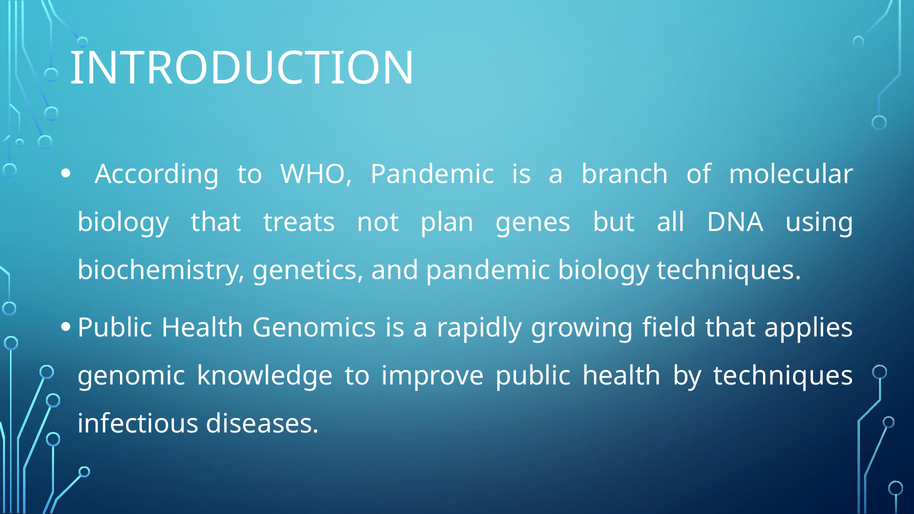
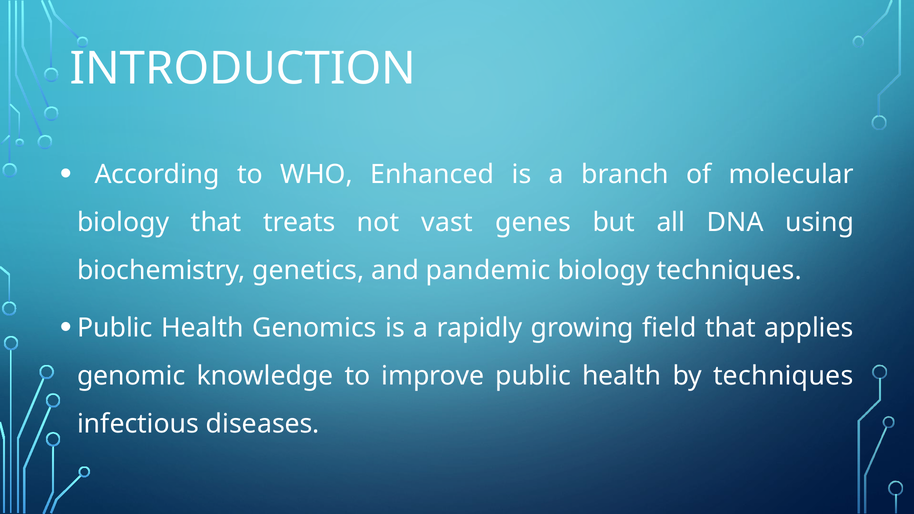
WHO Pandemic: Pandemic -> Enhanced
plan: plan -> vast
